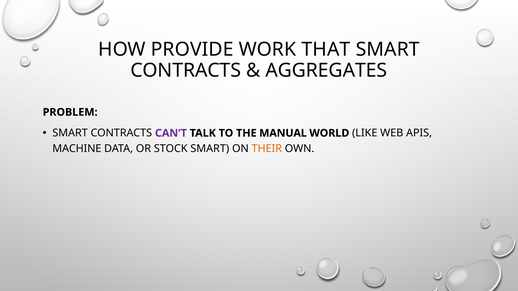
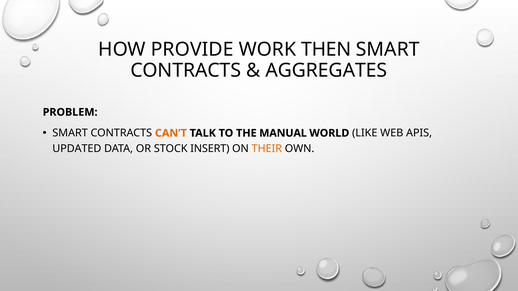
THAT: THAT -> THEN
CAN’T colour: purple -> orange
MACHINE: MACHINE -> UPDATED
STOCK SMART: SMART -> INSERT
